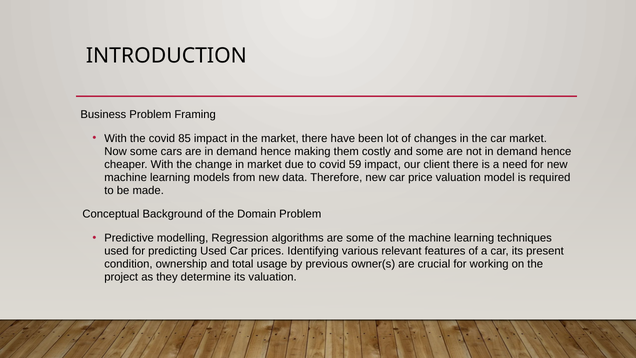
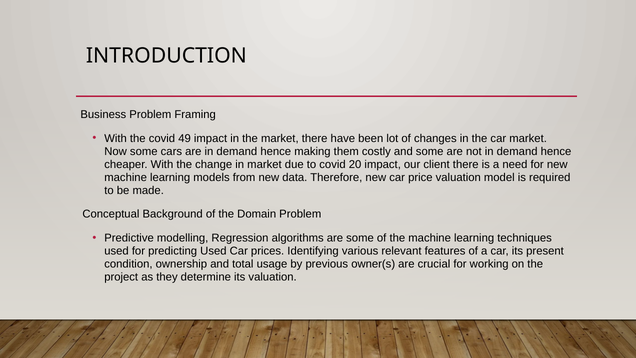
85: 85 -> 49
59: 59 -> 20
